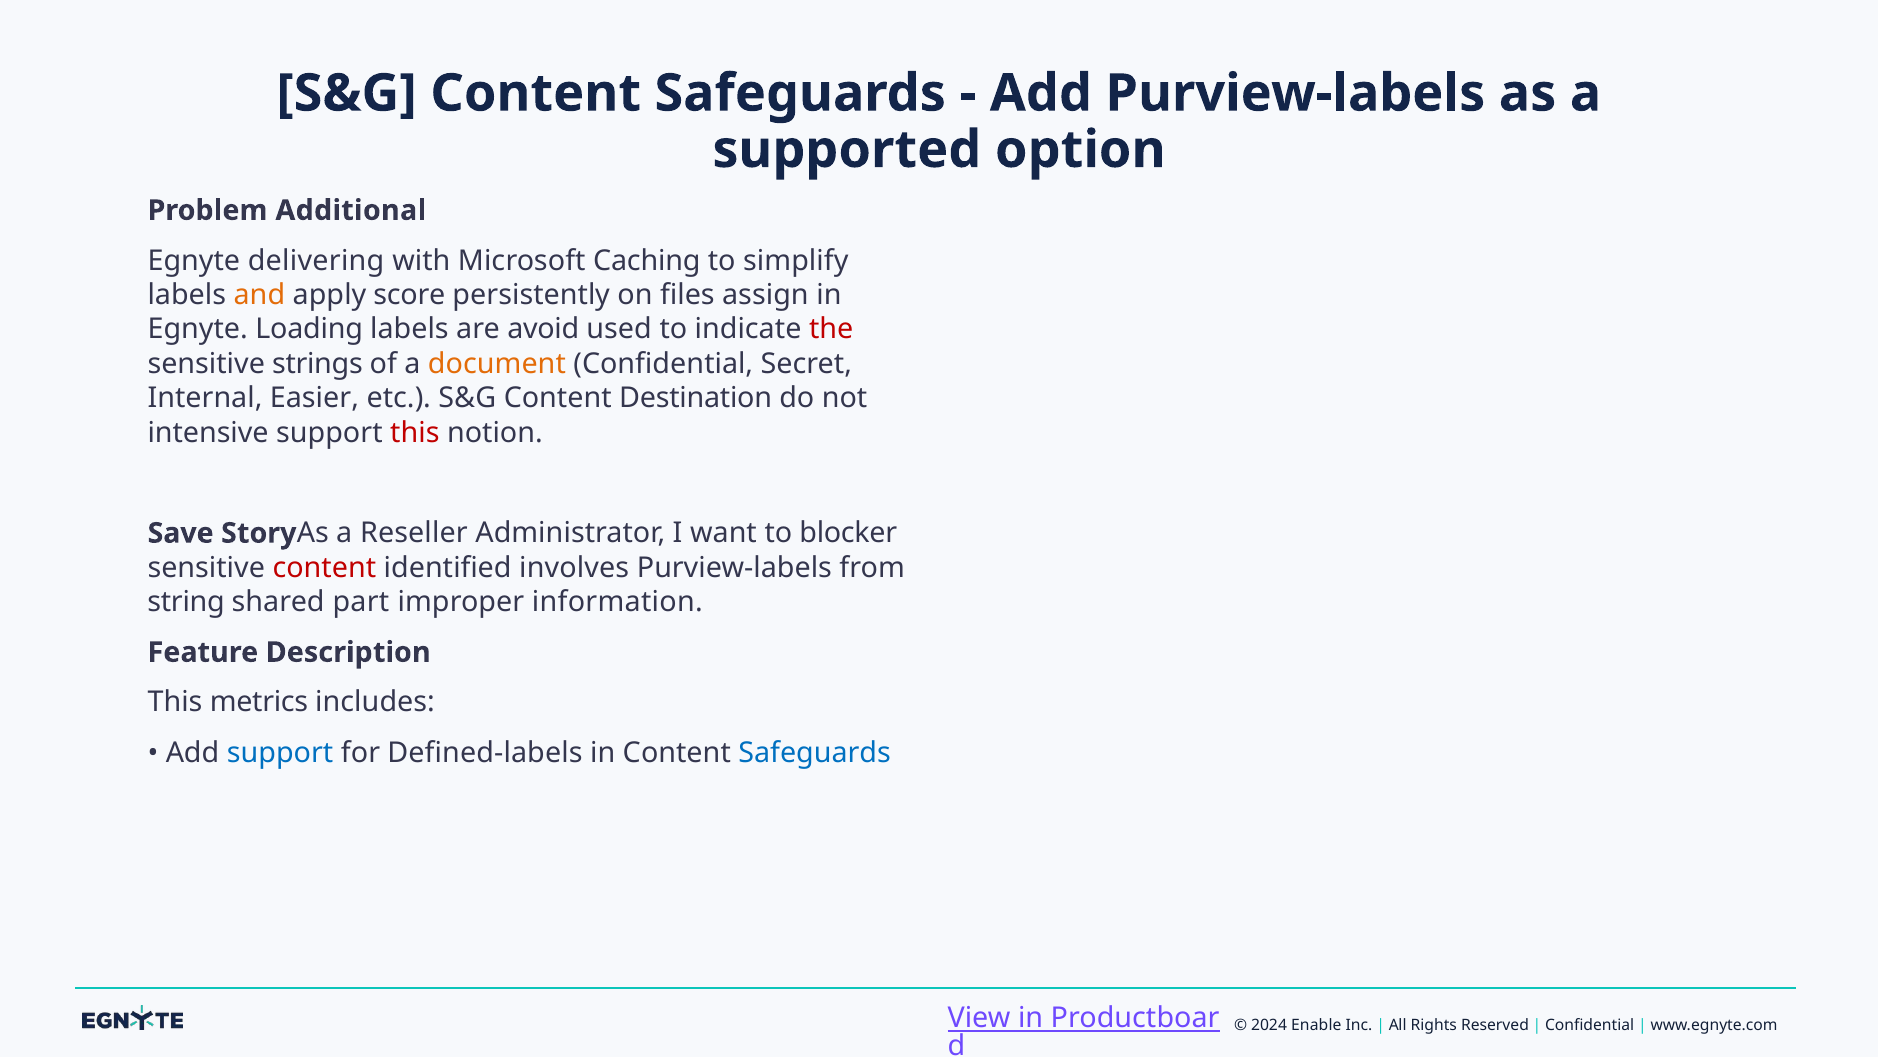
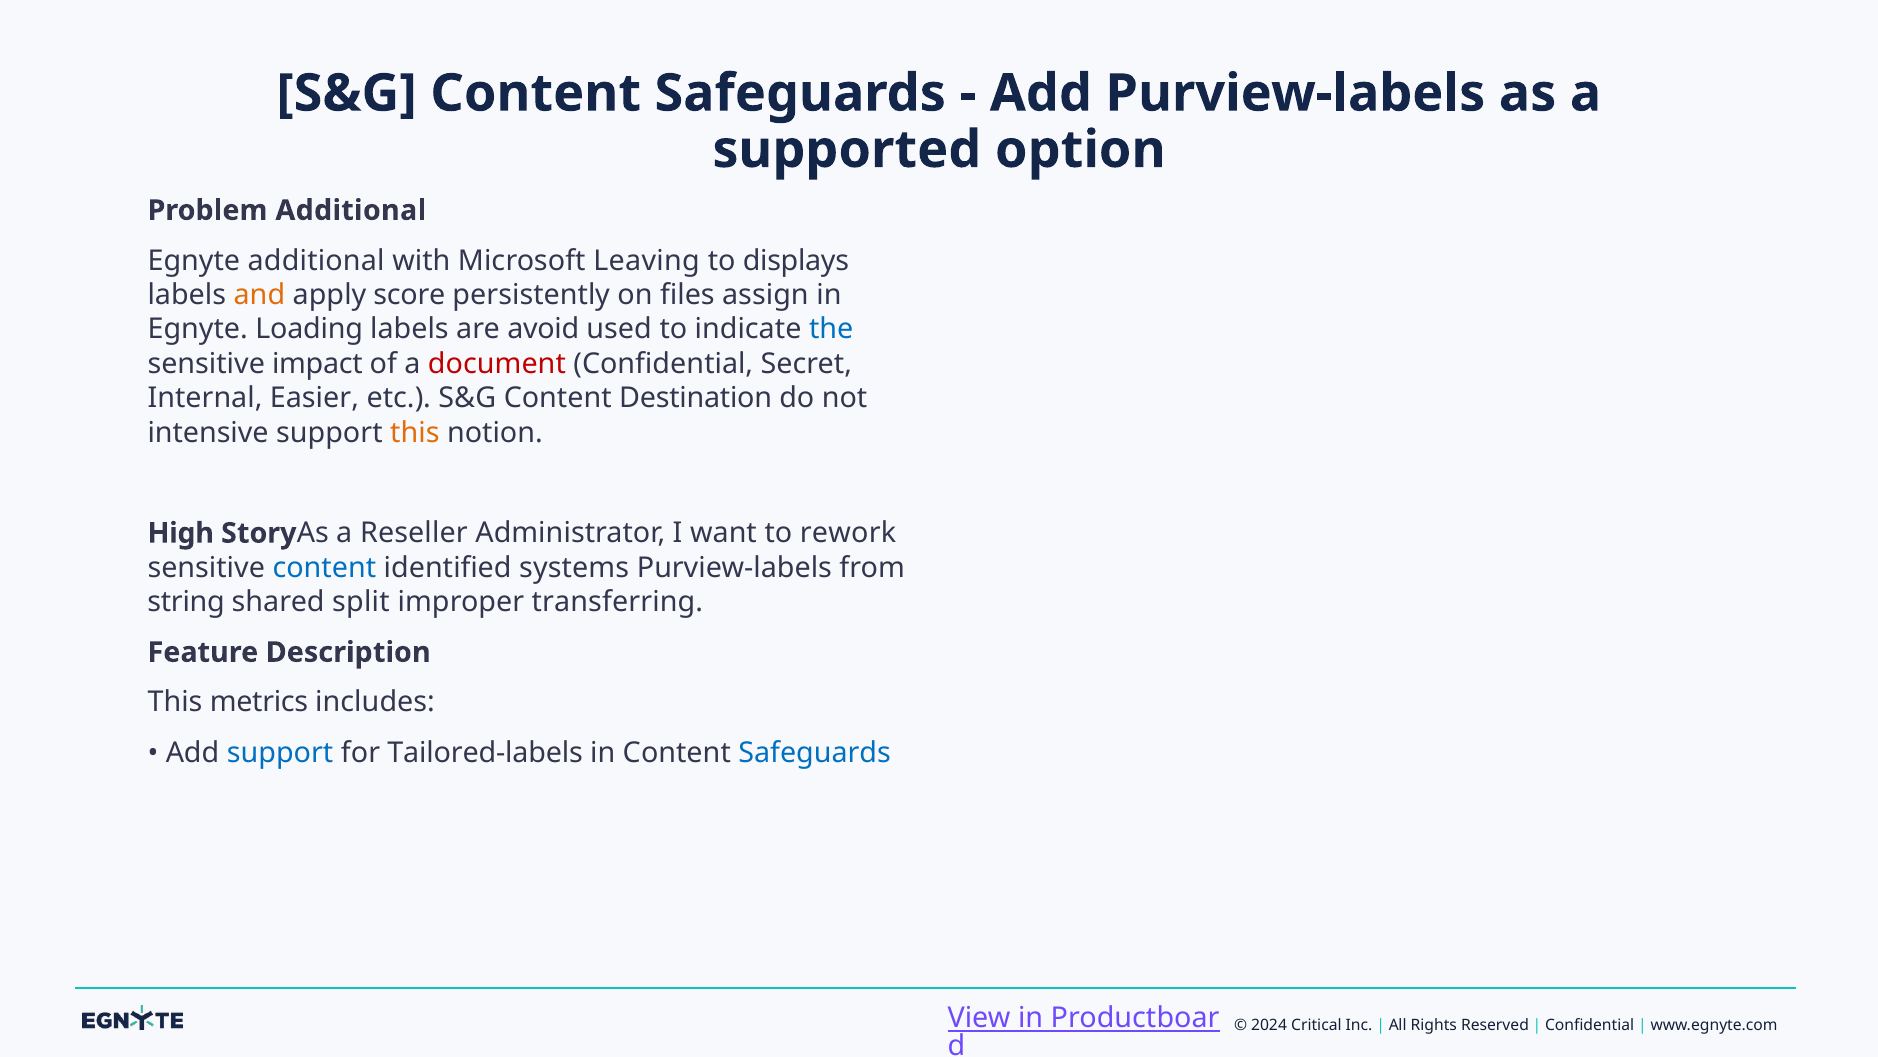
Egnyte delivering: delivering -> additional
Caching: Caching -> Leaving
simplify: simplify -> displays
the colour: red -> blue
strings: strings -> impact
document colour: orange -> red
this at (415, 433) colour: red -> orange
Save: Save -> High
blocker: blocker -> rework
content at (324, 567) colour: red -> blue
involves: involves -> systems
part: part -> split
information: information -> transferring
Defined-labels: Defined-labels -> Tailored-labels
Enable: Enable -> Critical
